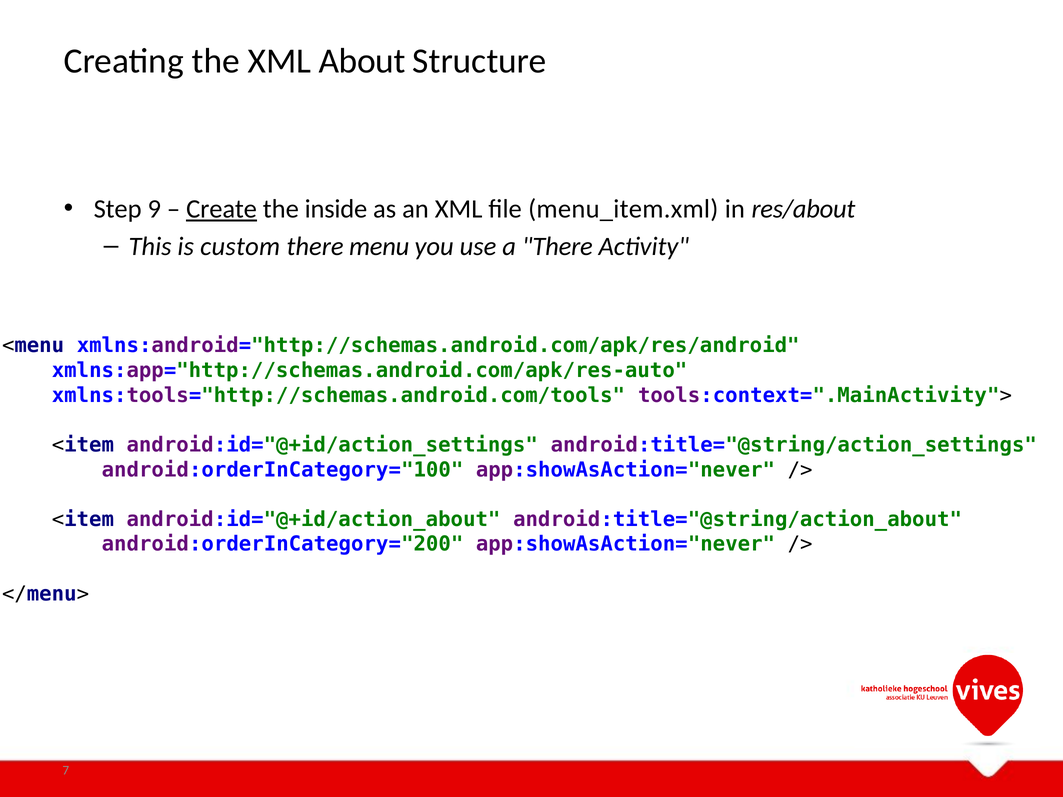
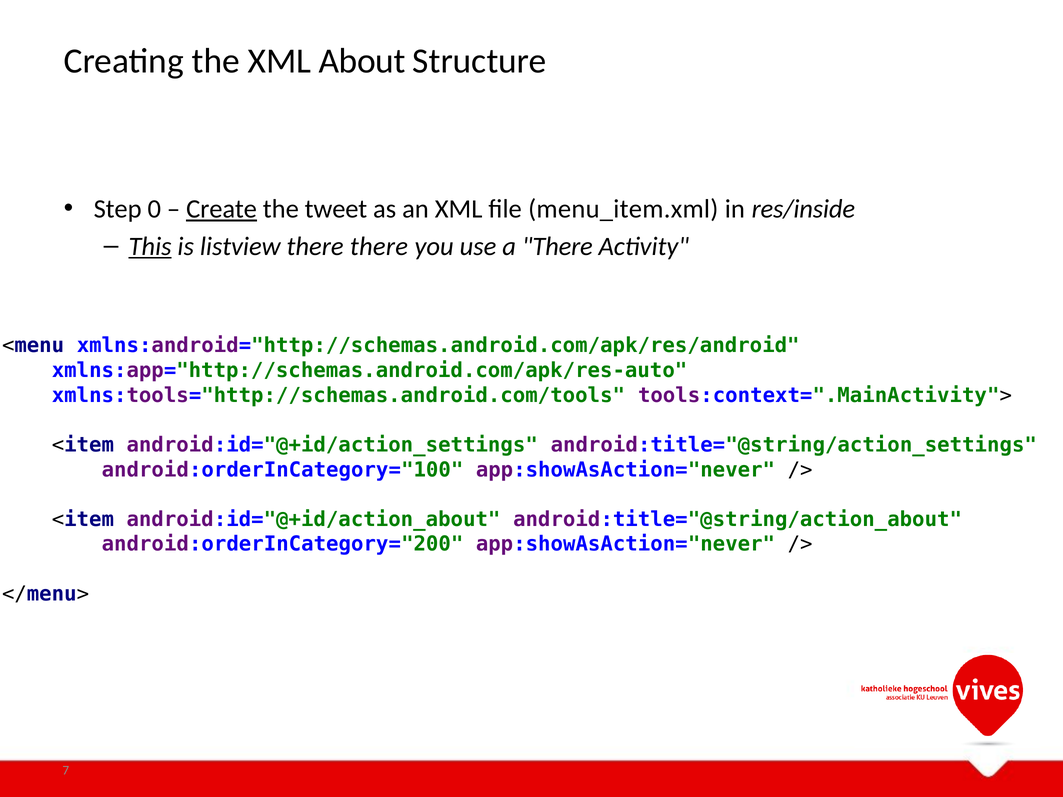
9: 9 -> 0
inside: inside -> tweet
res/about: res/about -> res/inside
This underline: none -> present
custom: custom -> listview
there menu: menu -> there
